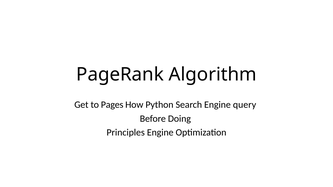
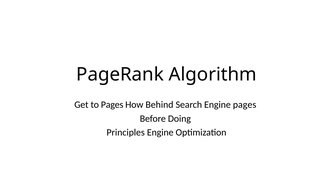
Python: Python -> Behind
Engine query: query -> pages
